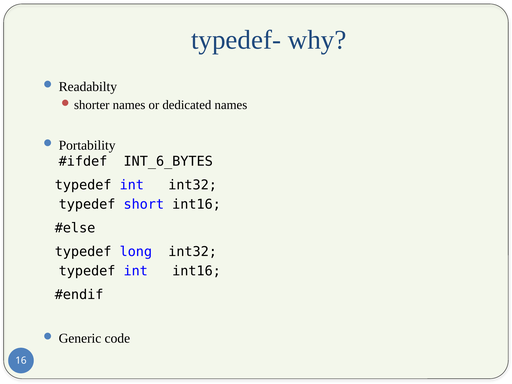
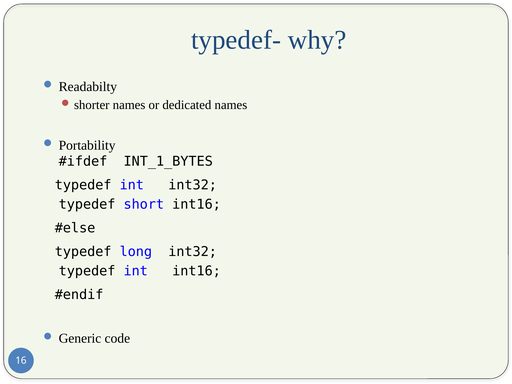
INT_6_BYTES: INT_6_BYTES -> INT_1_BYTES
